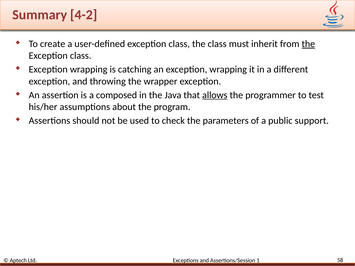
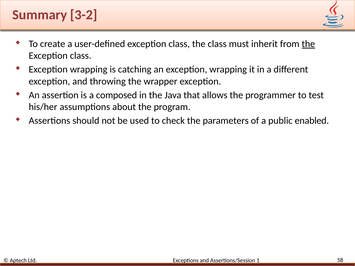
4-2: 4-2 -> 3-2
allows underline: present -> none
support: support -> enabled
